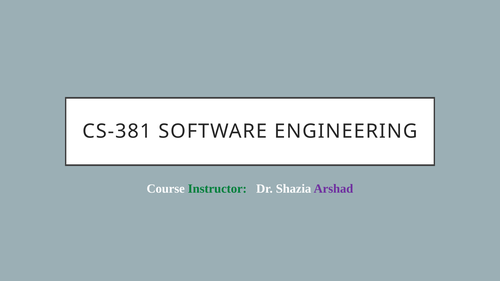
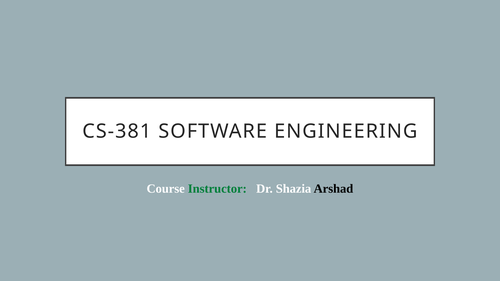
Arshad colour: purple -> black
